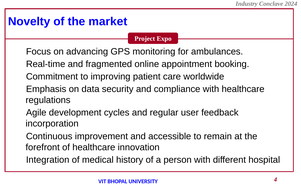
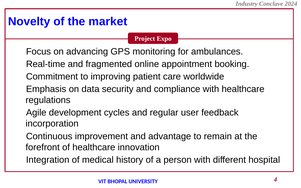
accessible: accessible -> advantage
